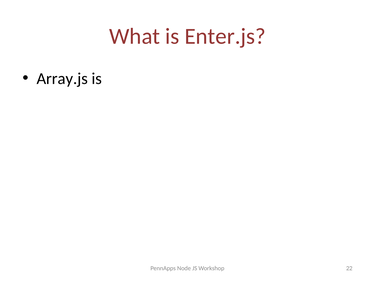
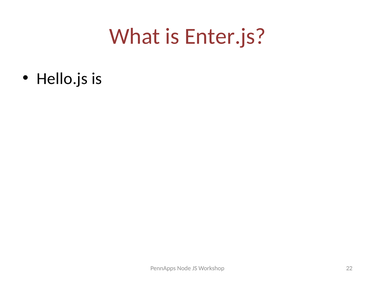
Array.js: Array.js -> Hello.js
